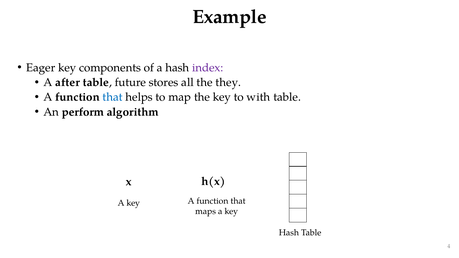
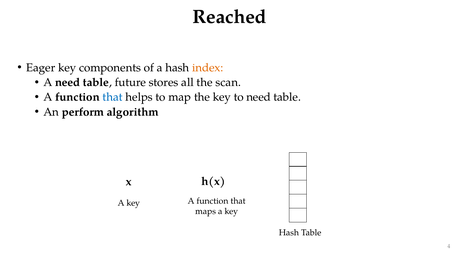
Example: Example -> Reached
index colour: purple -> orange
A after: after -> need
they: they -> scan
to with: with -> need
